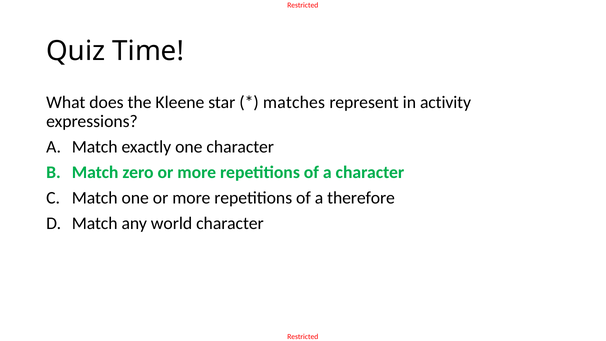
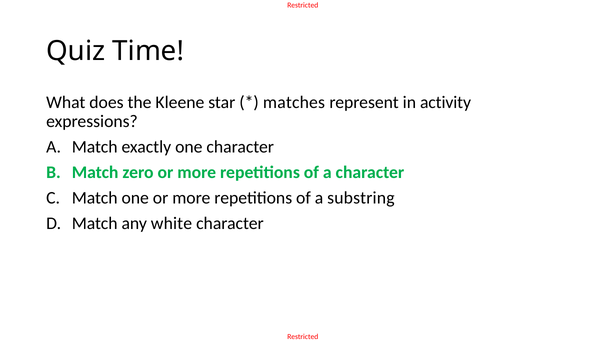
therefore: therefore -> substring
world: world -> white
